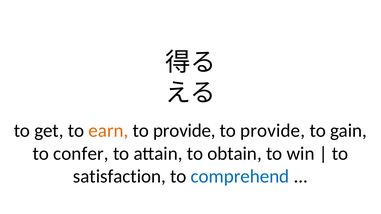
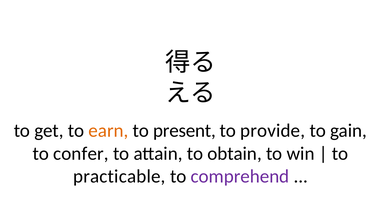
provide at (184, 131): provide -> present
satisfaction: satisfaction -> practicable
comprehend colour: blue -> purple
